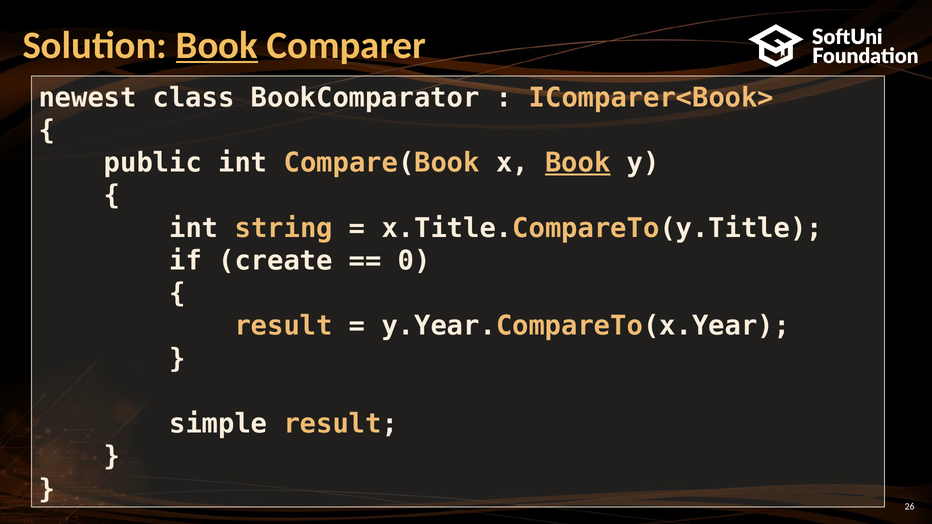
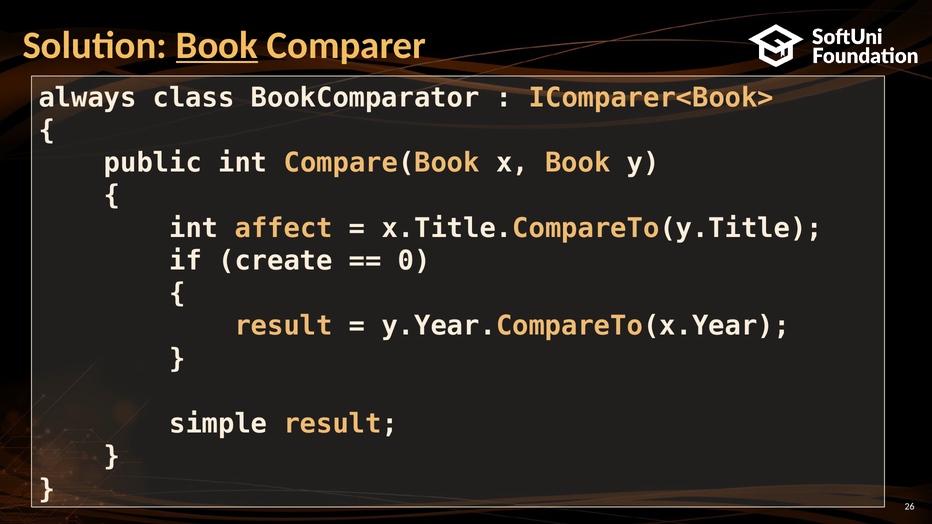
newest: newest -> always
Book at (578, 163) underline: present -> none
string: string -> affect
